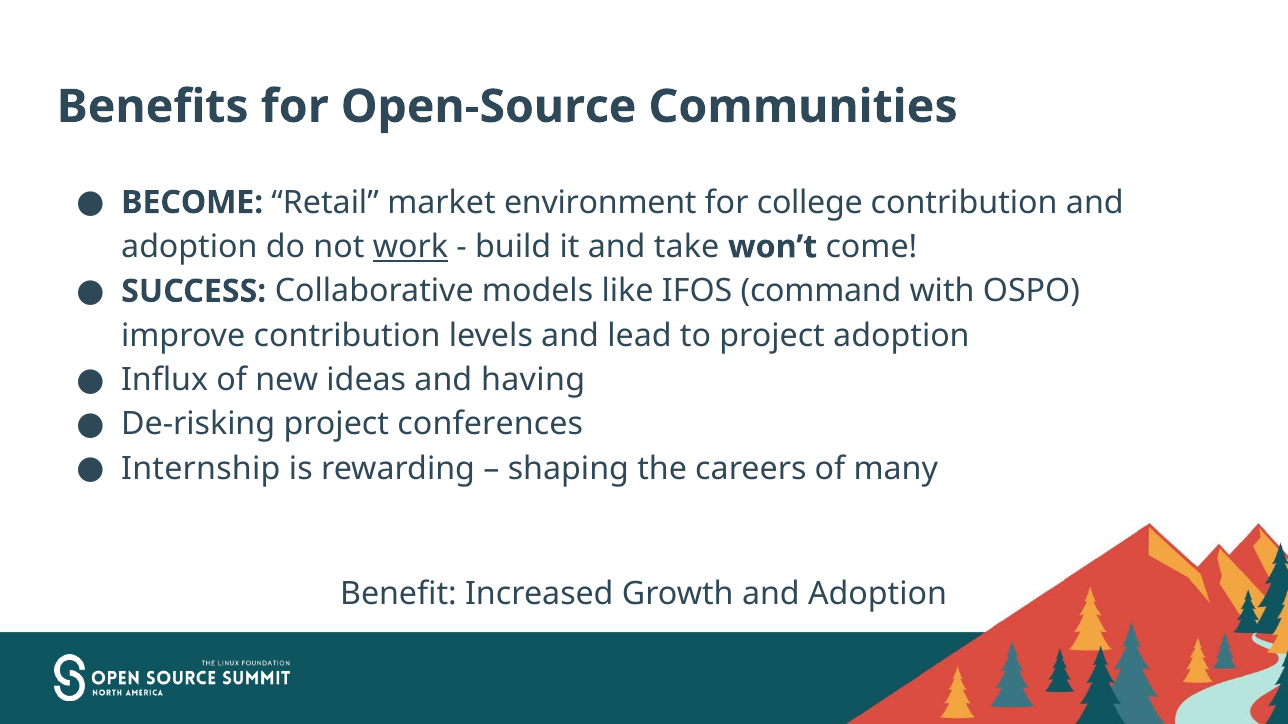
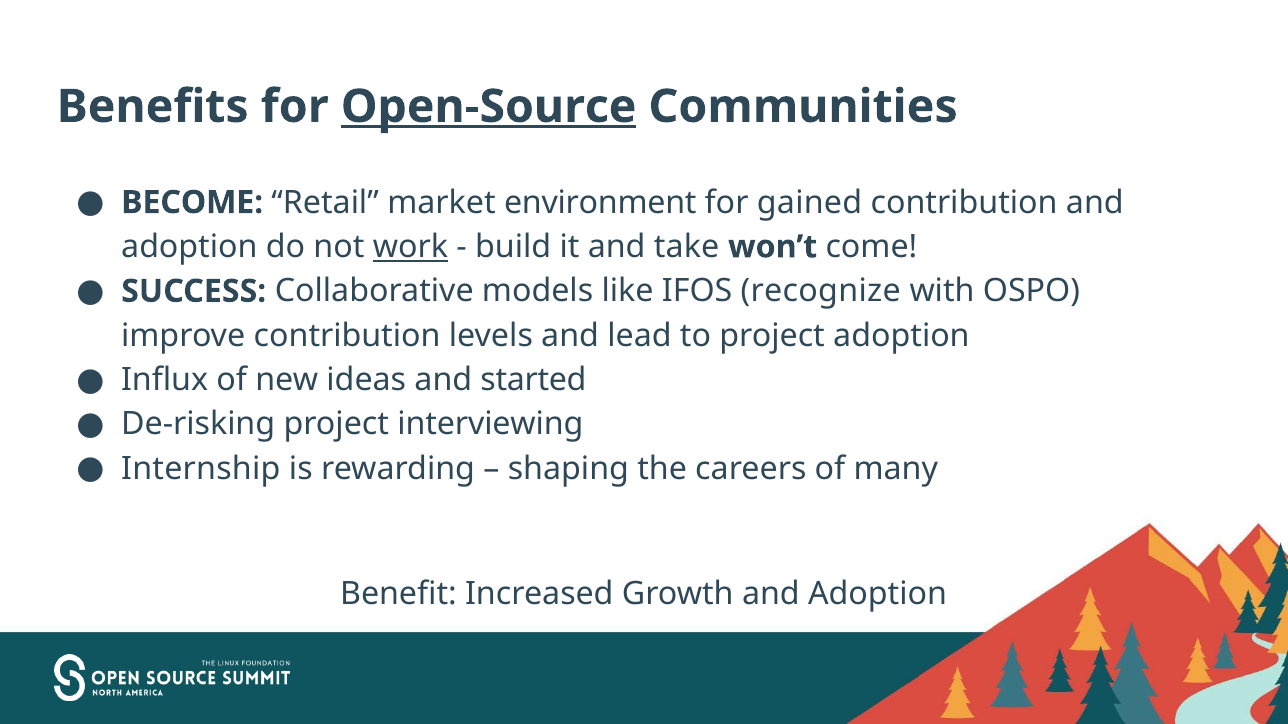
Open-Source underline: none -> present
college: college -> gained
command: command -> recognize
having: having -> started
conferences: conferences -> interviewing
